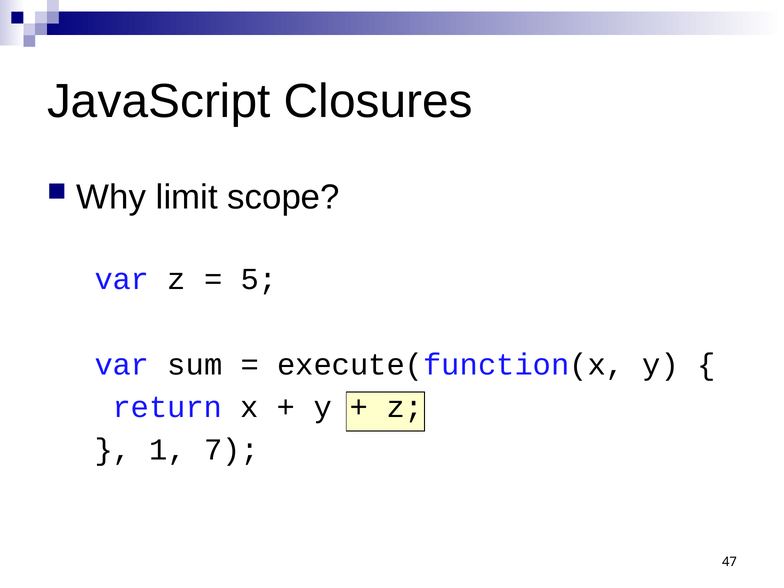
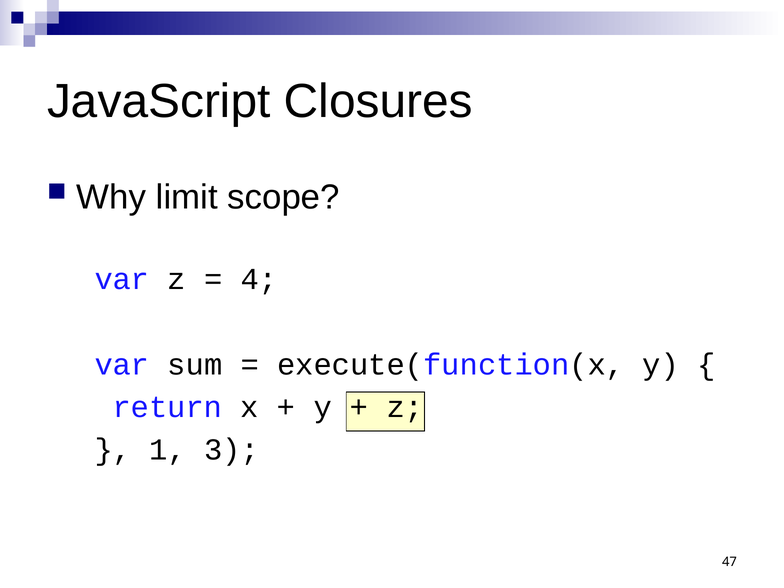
5: 5 -> 4
7: 7 -> 3
